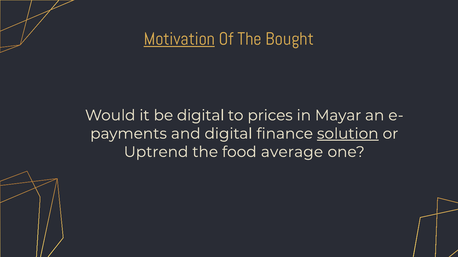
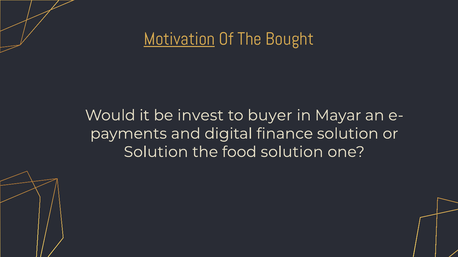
be digital: digital -> invest
prices: prices -> buyer
solution at (348, 134) underline: present -> none
Uptrend at (156, 152): Uptrend -> Solution
food average: average -> solution
